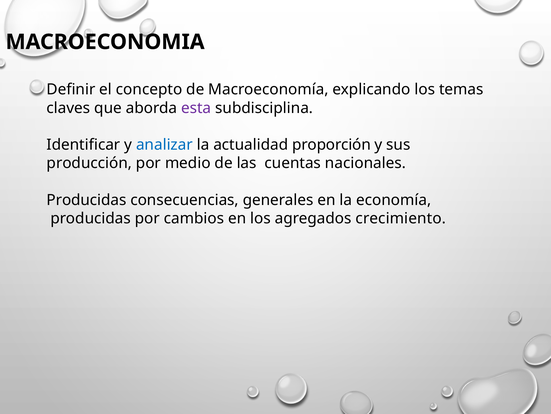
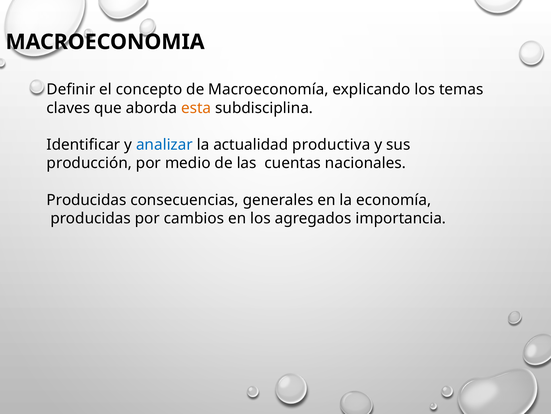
esta colour: purple -> orange
proporción: proporción -> productiva
crecimiento: crecimiento -> importancia
